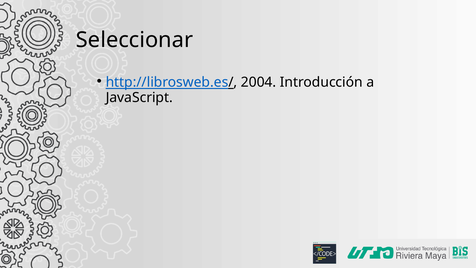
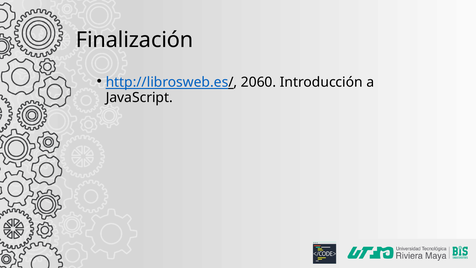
Seleccionar: Seleccionar -> Finalización
2004: 2004 -> 2060
